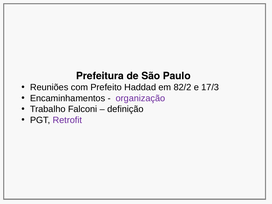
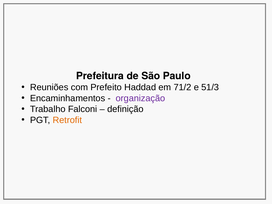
82/2: 82/2 -> 71/2
17/3: 17/3 -> 51/3
Retrofit colour: purple -> orange
